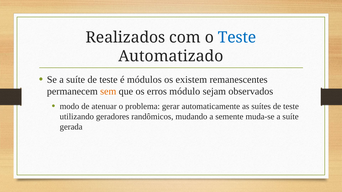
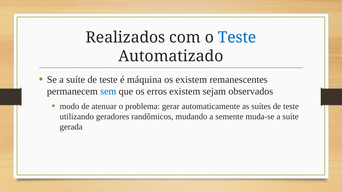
módulos: módulos -> máquina
sem colour: orange -> blue
erros módulo: módulo -> existem
